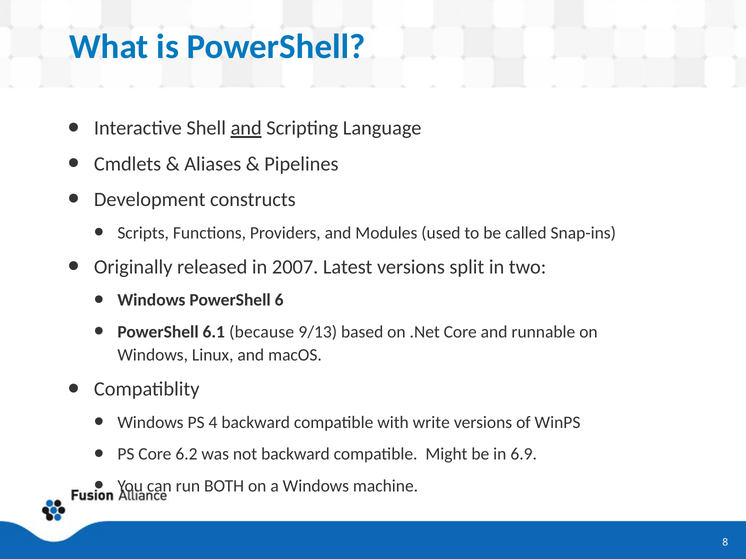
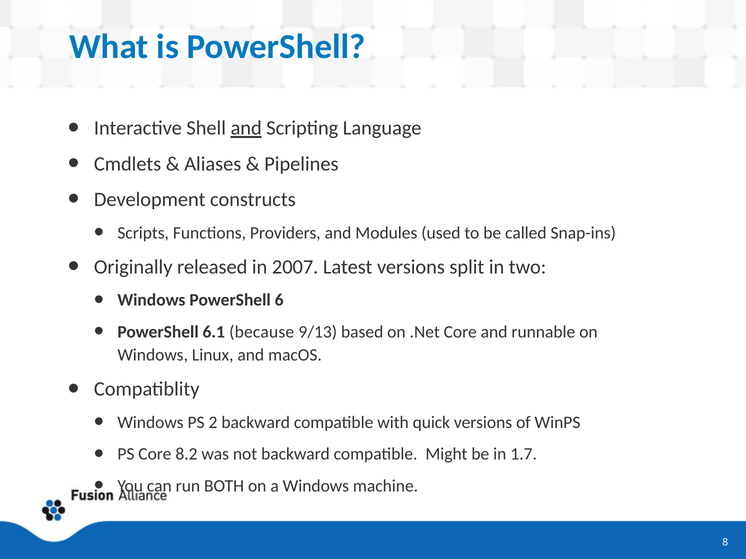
4: 4 -> 2
write: write -> quick
6.2: 6.2 -> 8.2
6.9: 6.9 -> 1.7
